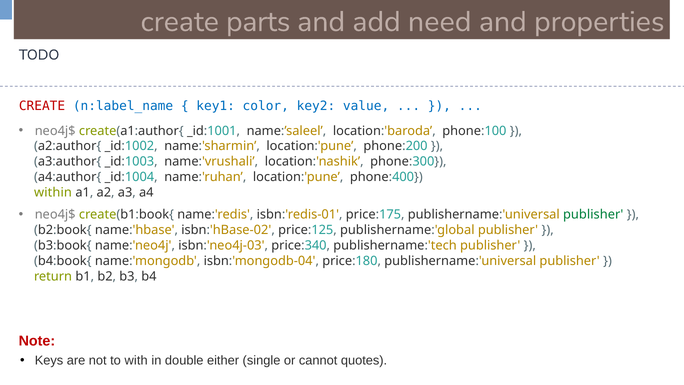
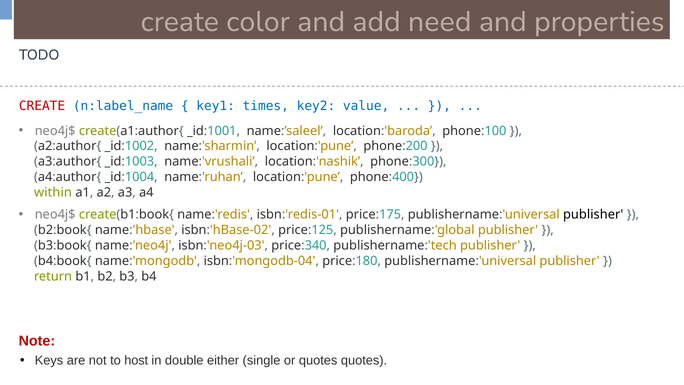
parts: parts -> color
color: color -> times
publisher at (593, 215) colour: green -> black
with: with -> host
or cannot: cannot -> quotes
